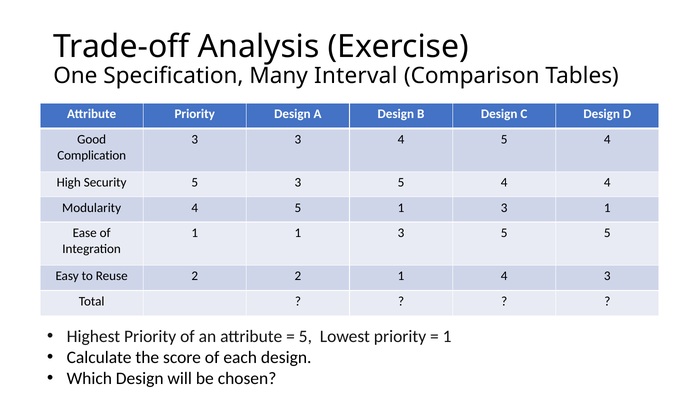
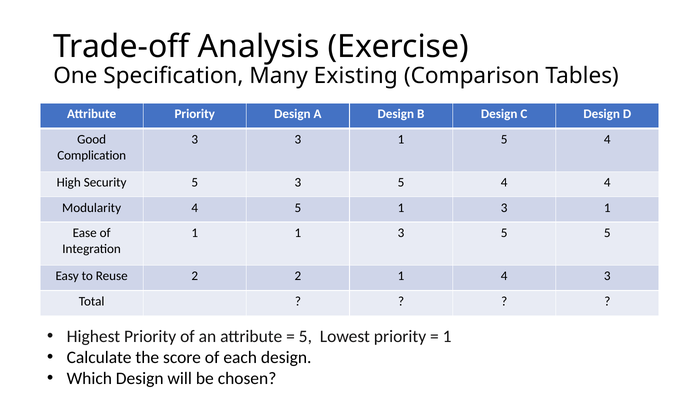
Interval: Interval -> Existing
3 3 4: 4 -> 1
